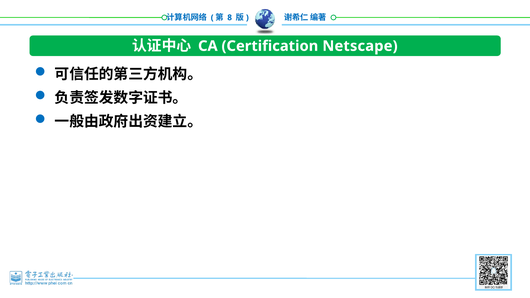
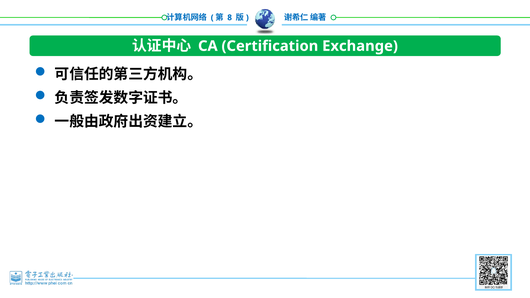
Netscape: Netscape -> Exchange
